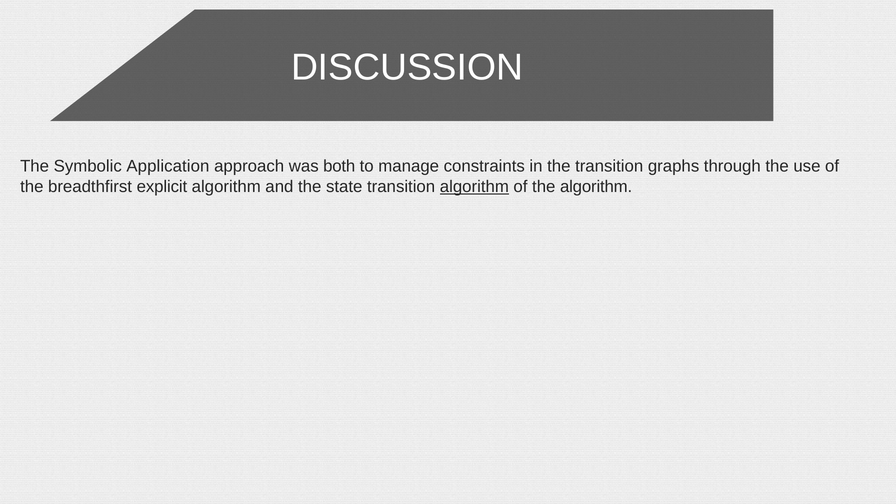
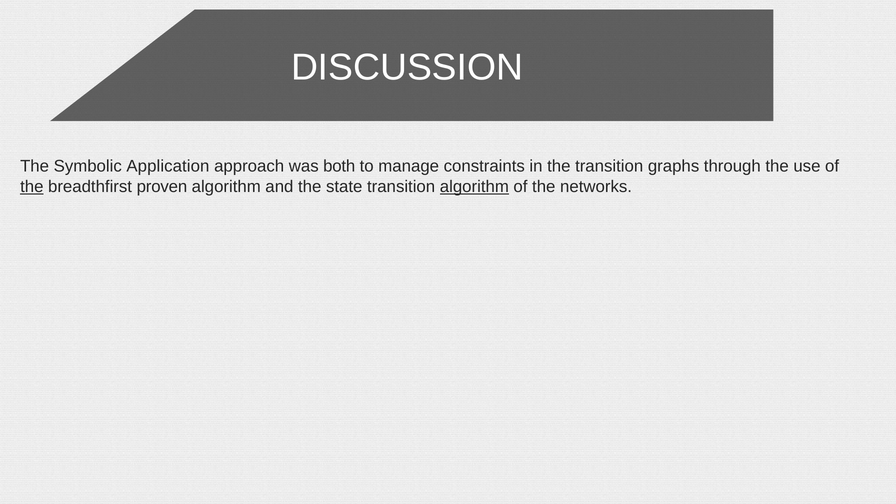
the at (32, 187) underline: none -> present
explicit: explicit -> proven
the algorithm: algorithm -> networks
